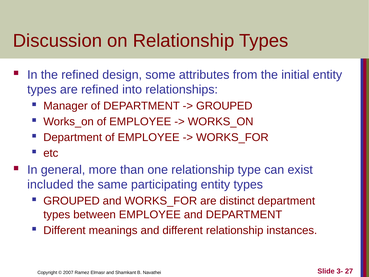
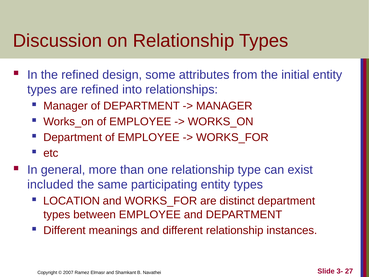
GROUPED at (224, 106): GROUPED -> MANAGER
GROUPED at (72, 201): GROUPED -> LOCATION
